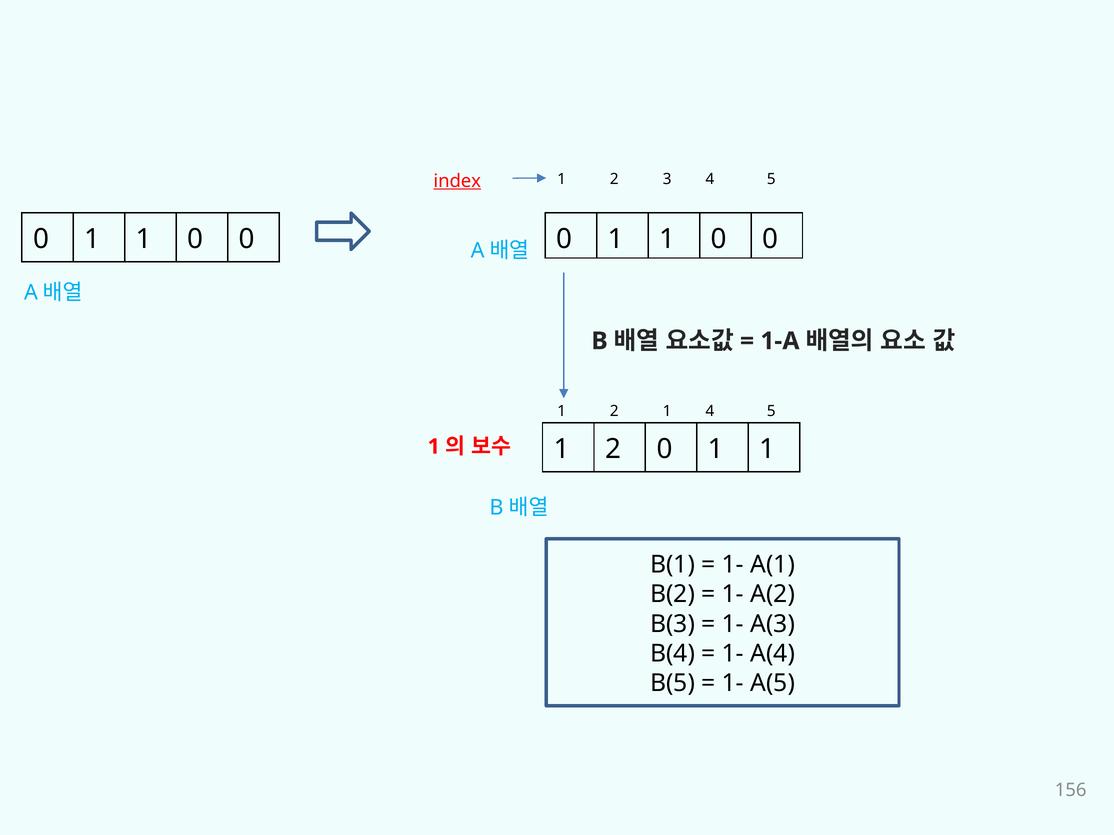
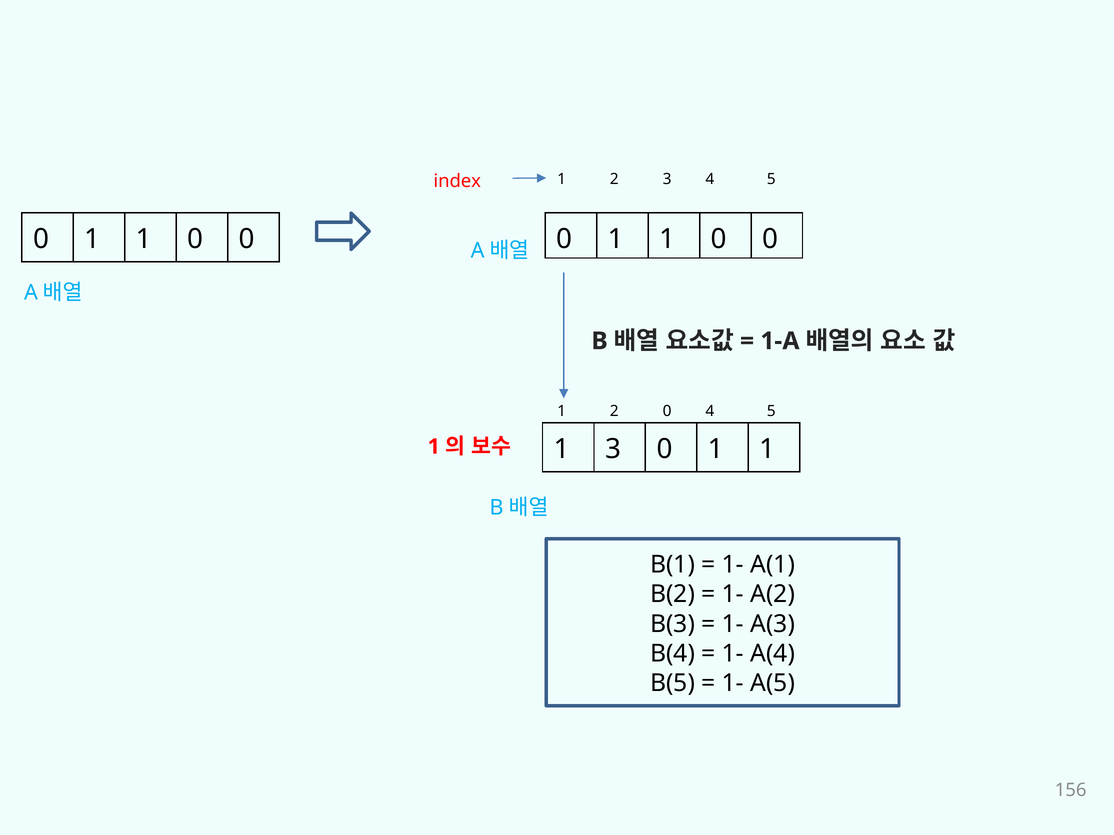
index underline: present -> none
2 1: 1 -> 0
2 at (613, 449): 2 -> 3
